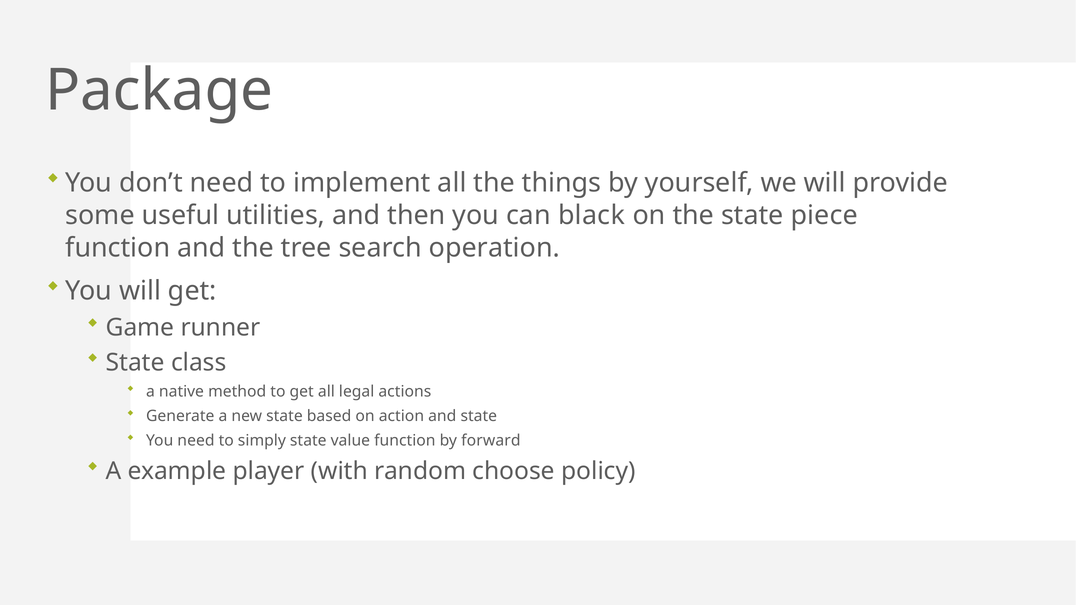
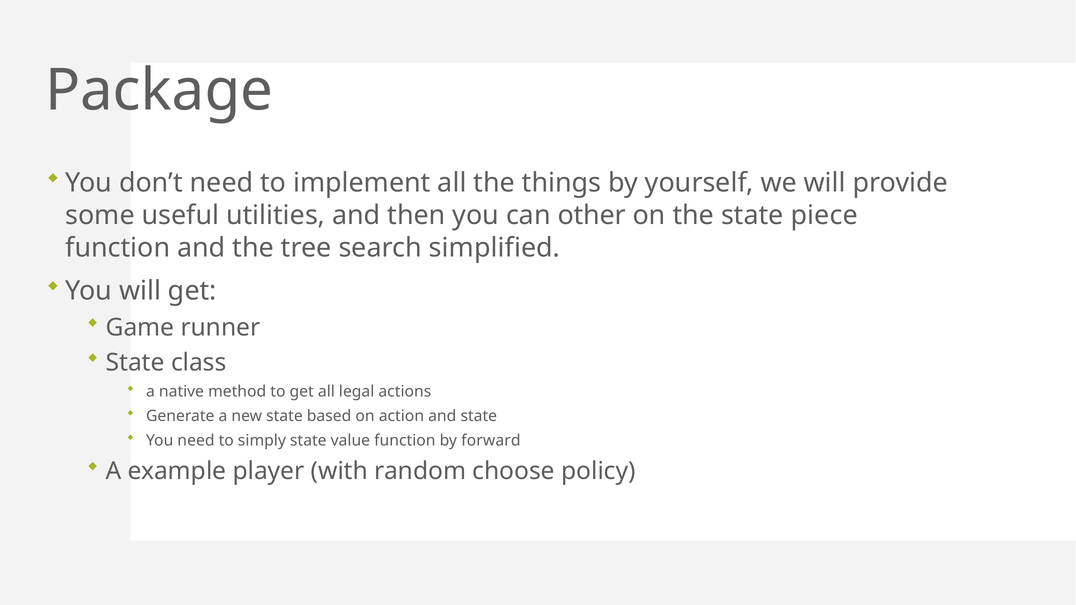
black: black -> other
operation: operation -> simplified
